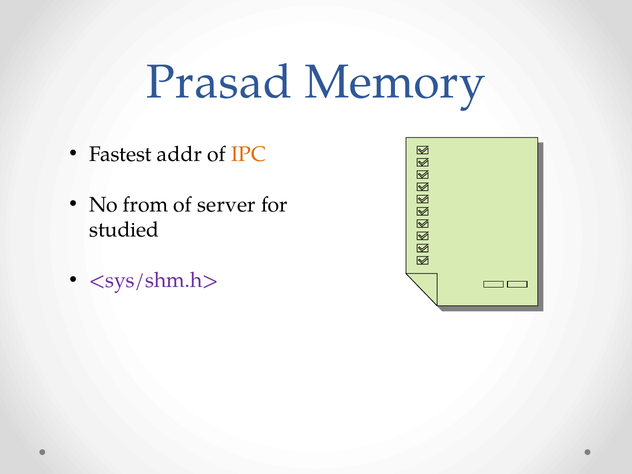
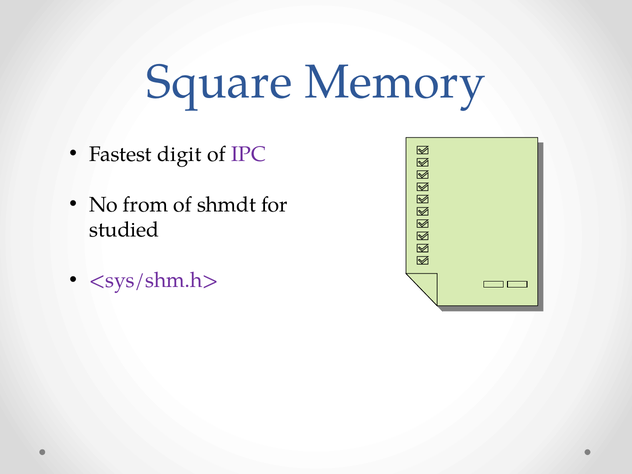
Prasad: Prasad -> Square
addr: addr -> digit
IPC colour: orange -> purple
server: server -> shmdt
